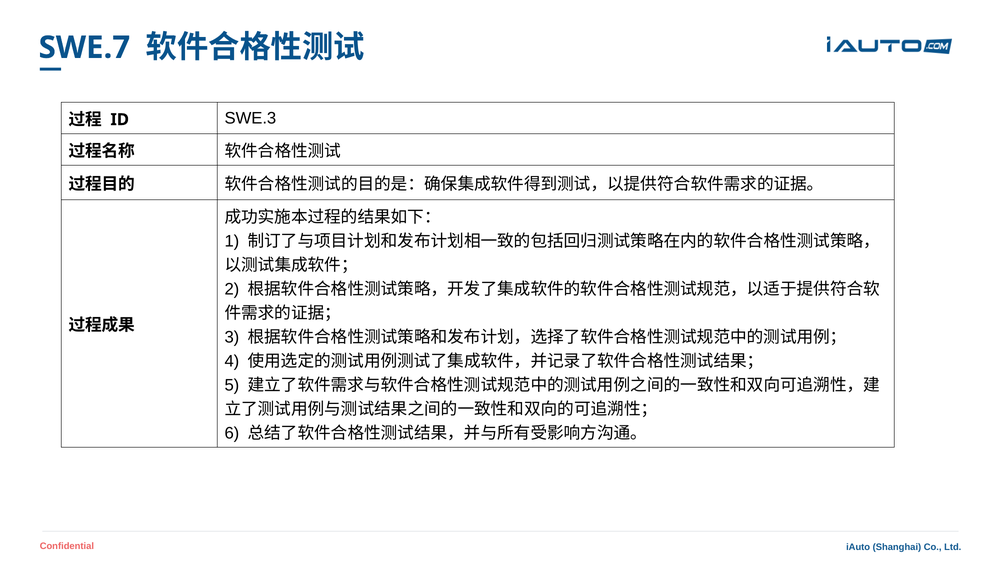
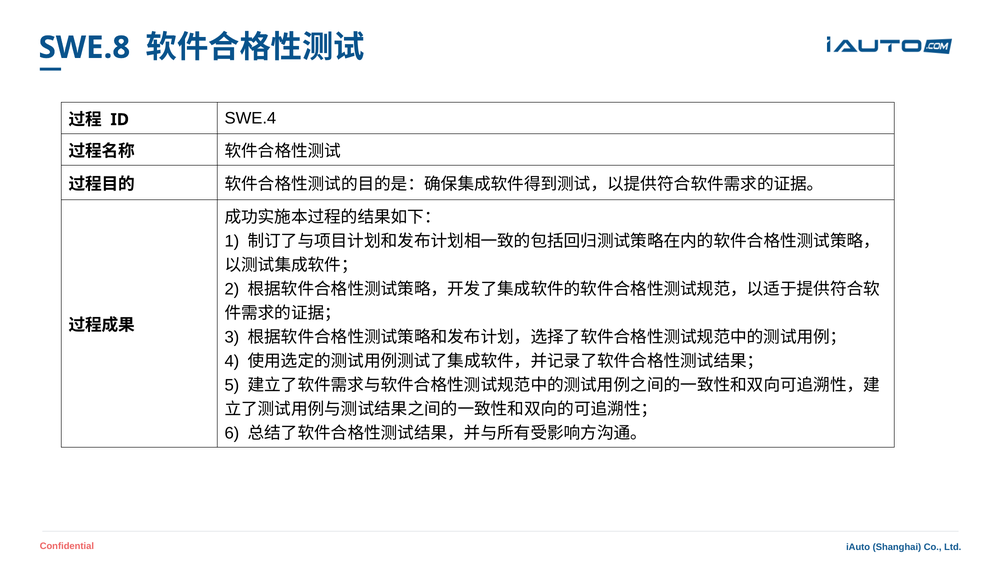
SWE.7: SWE.7 -> SWE.8
SWE.3: SWE.3 -> SWE.4
